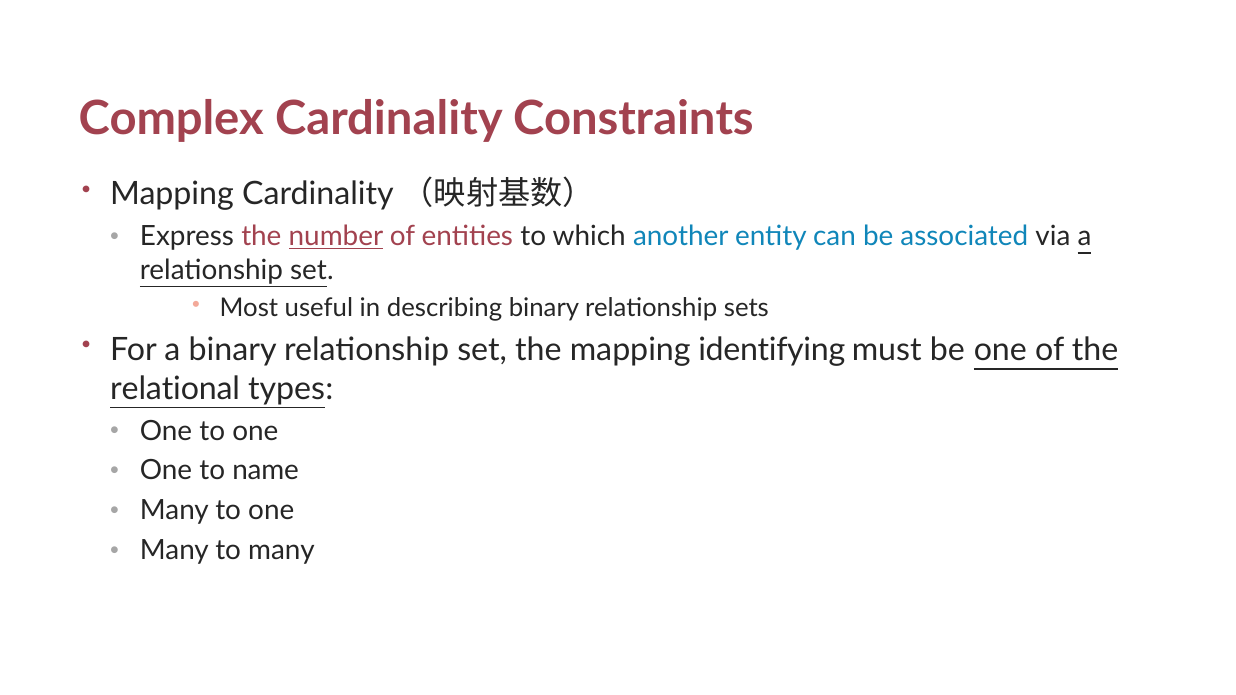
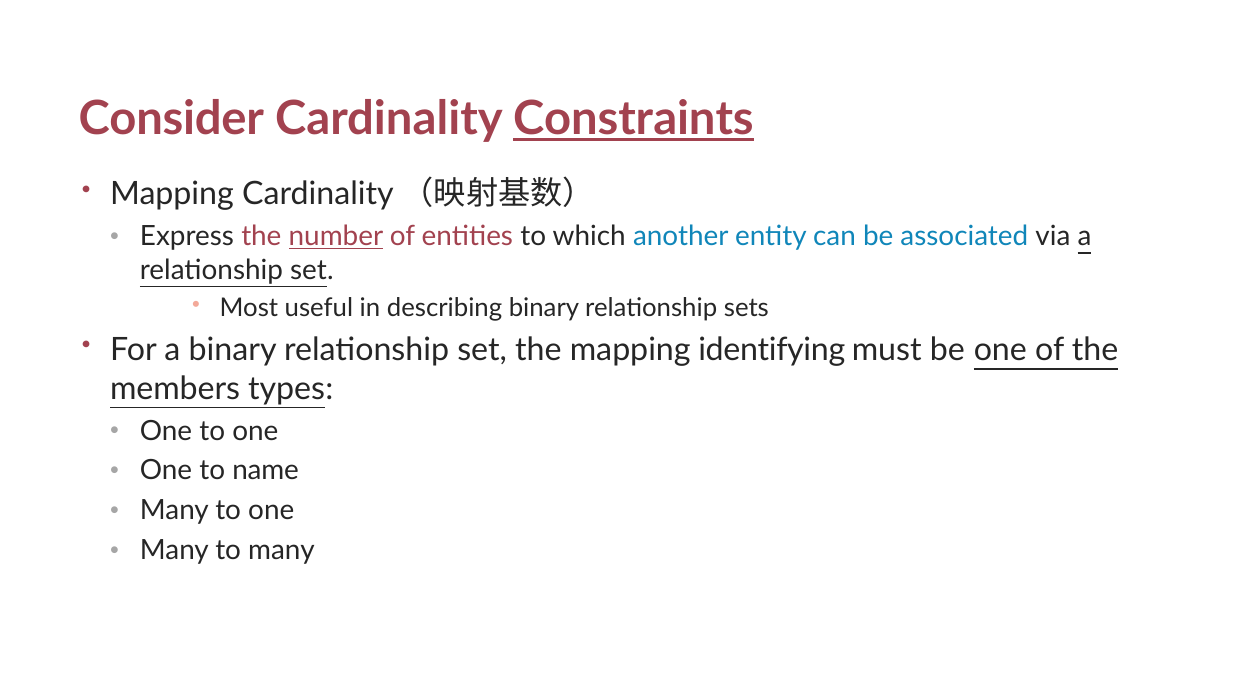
Complex: Complex -> Consider
Constraints underline: none -> present
relational: relational -> members
